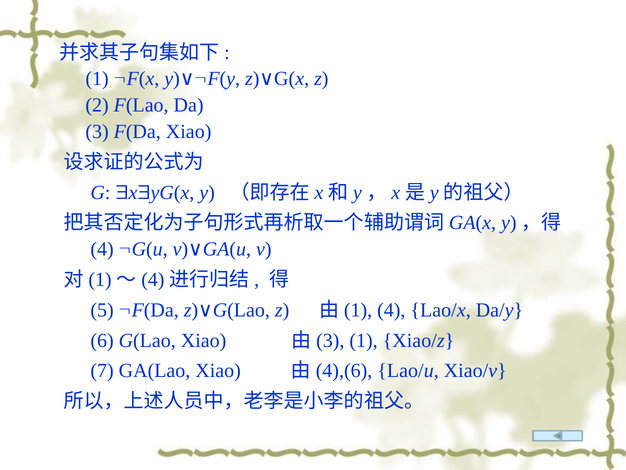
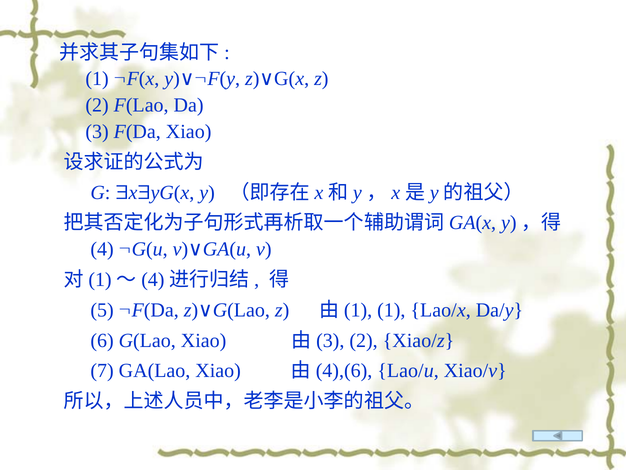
4 at (391, 310): 4 -> 1
1 at (364, 340): 1 -> 2
